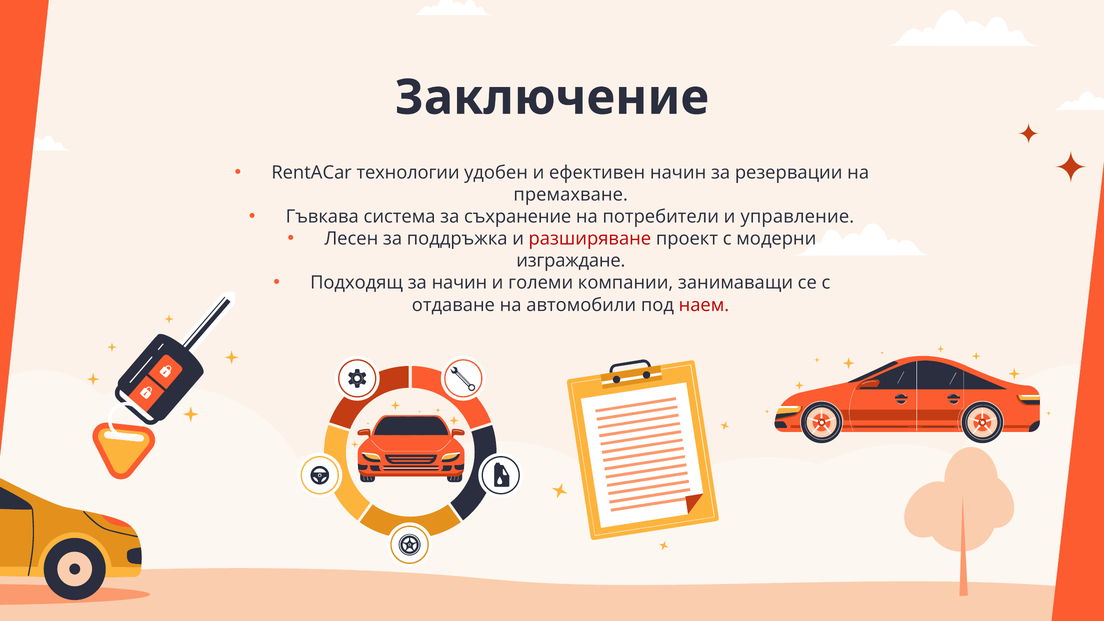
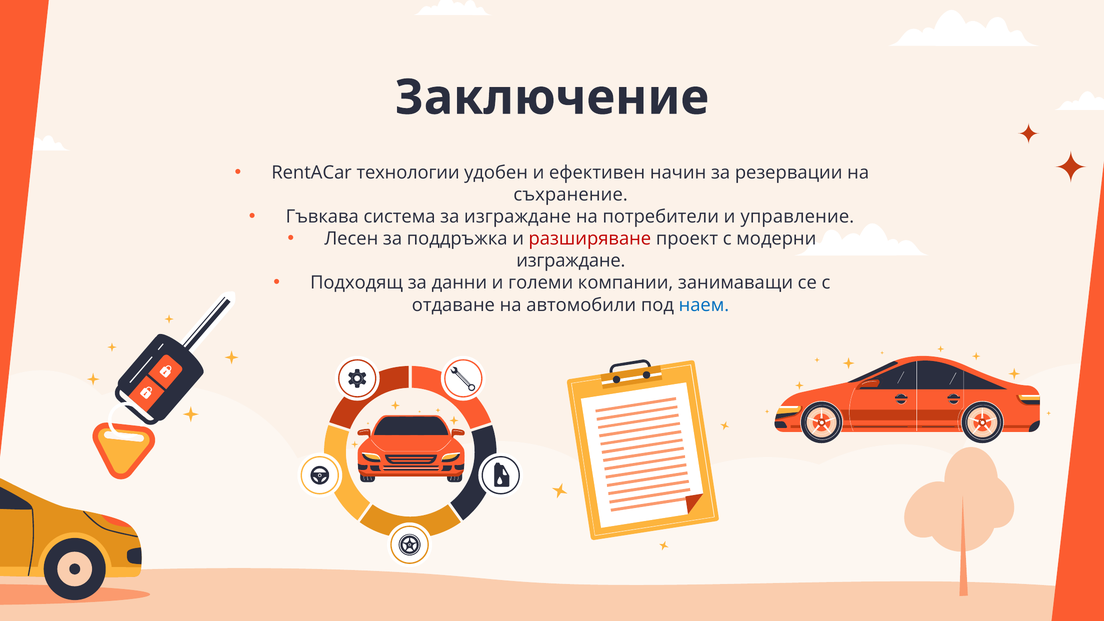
премахване: премахване -> съхранение
за съхранение: съхранение -> изграждане
за начин: начин -> данни
наем colour: red -> blue
